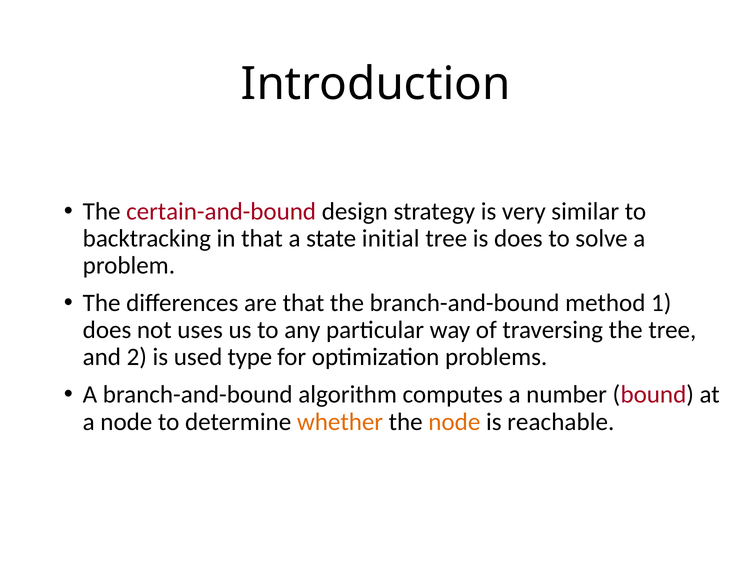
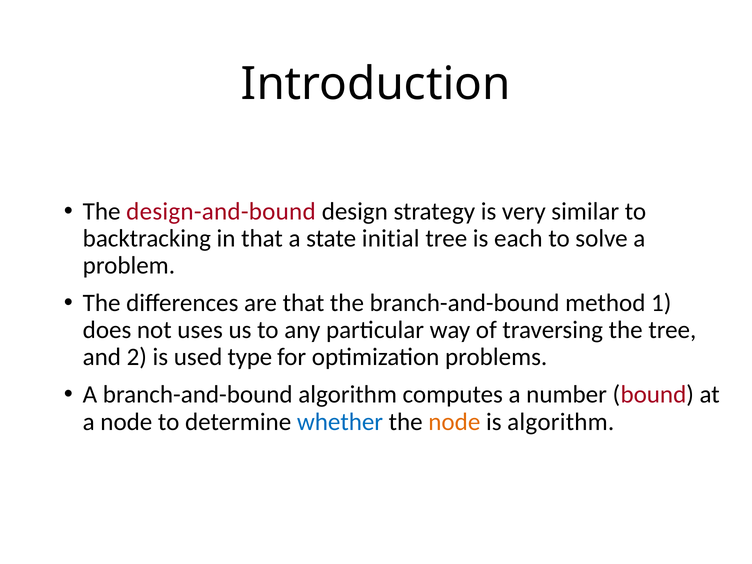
certain-and-bound: certain-and-bound -> design-and-bound
is does: does -> each
whether colour: orange -> blue
is reachable: reachable -> algorithm
